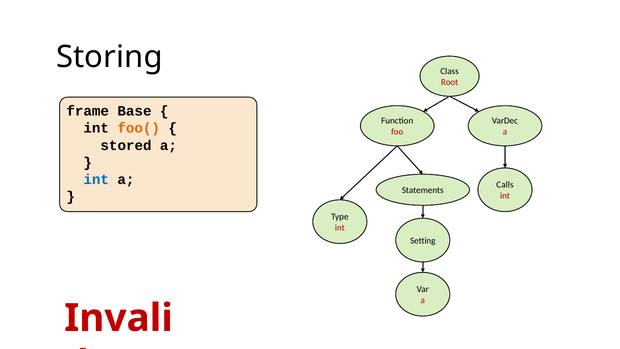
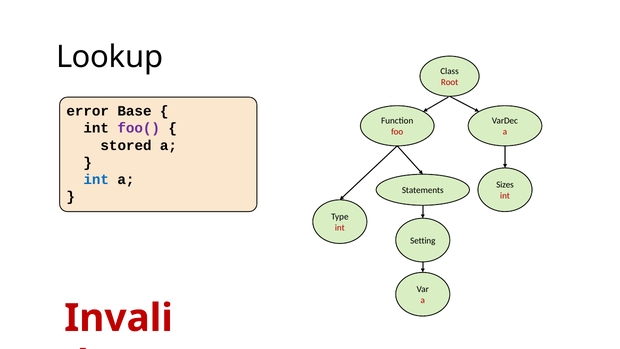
Storing: Storing -> Lookup
frame: frame -> error
foo( colour: orange -> purple
Calls: Calls -> Sizes
